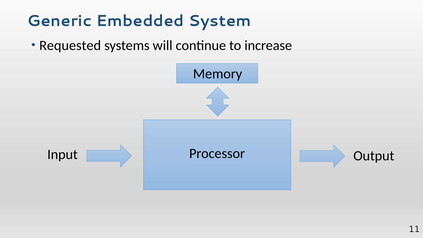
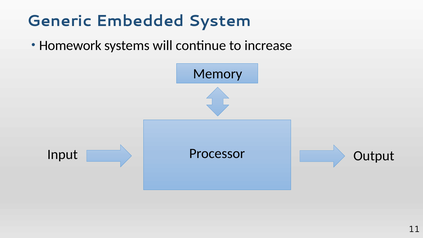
Requested: Requested -> Homework
